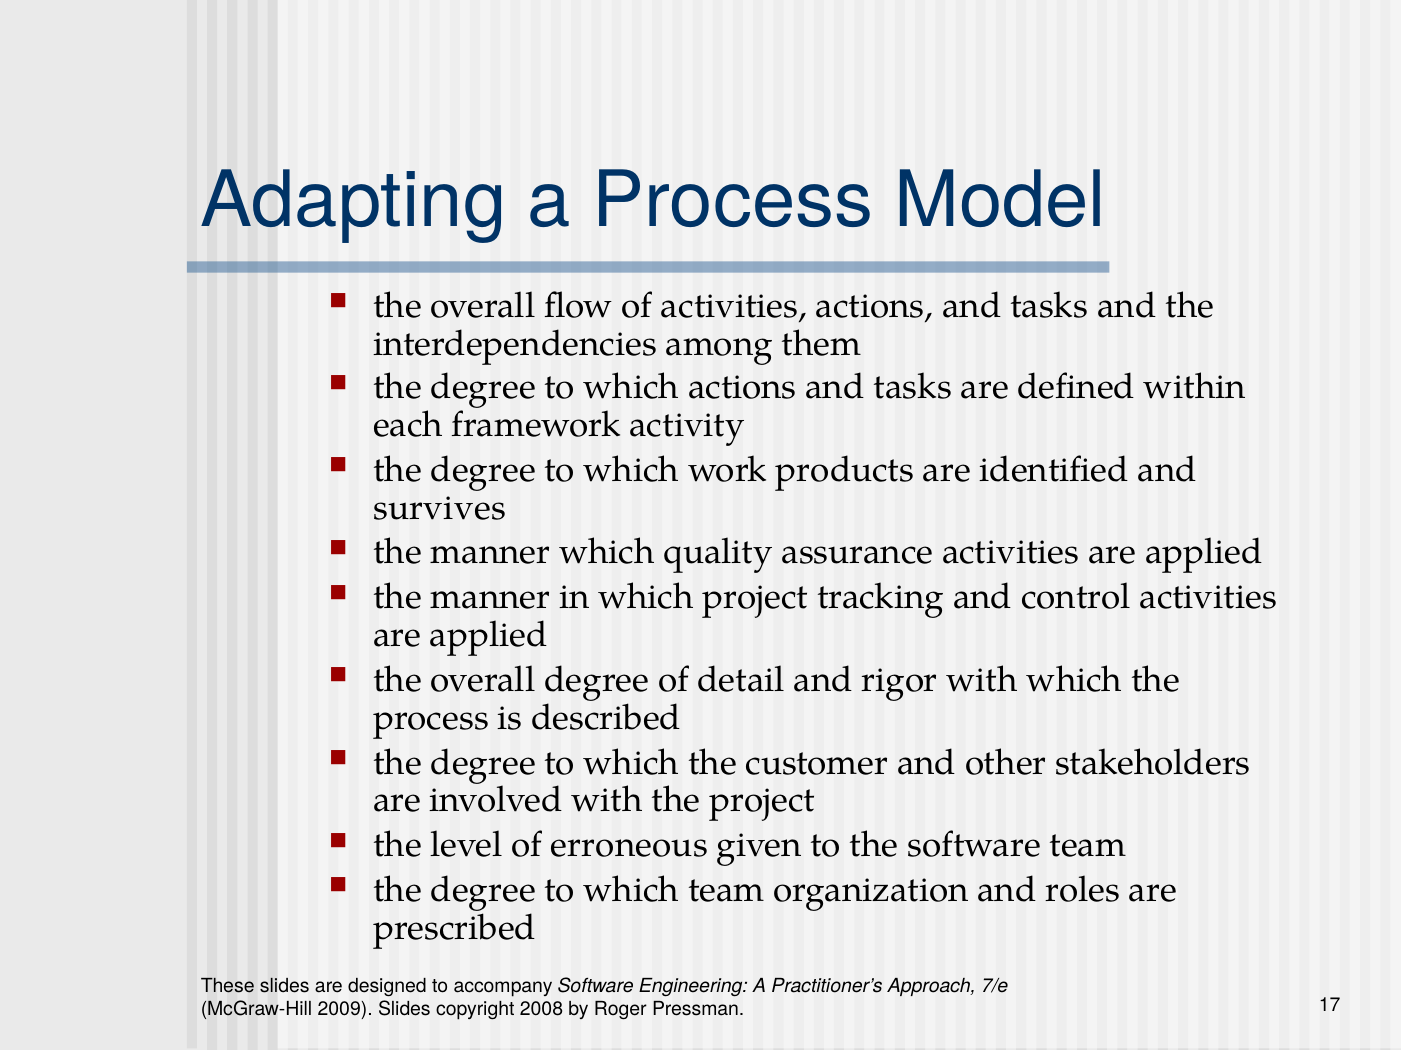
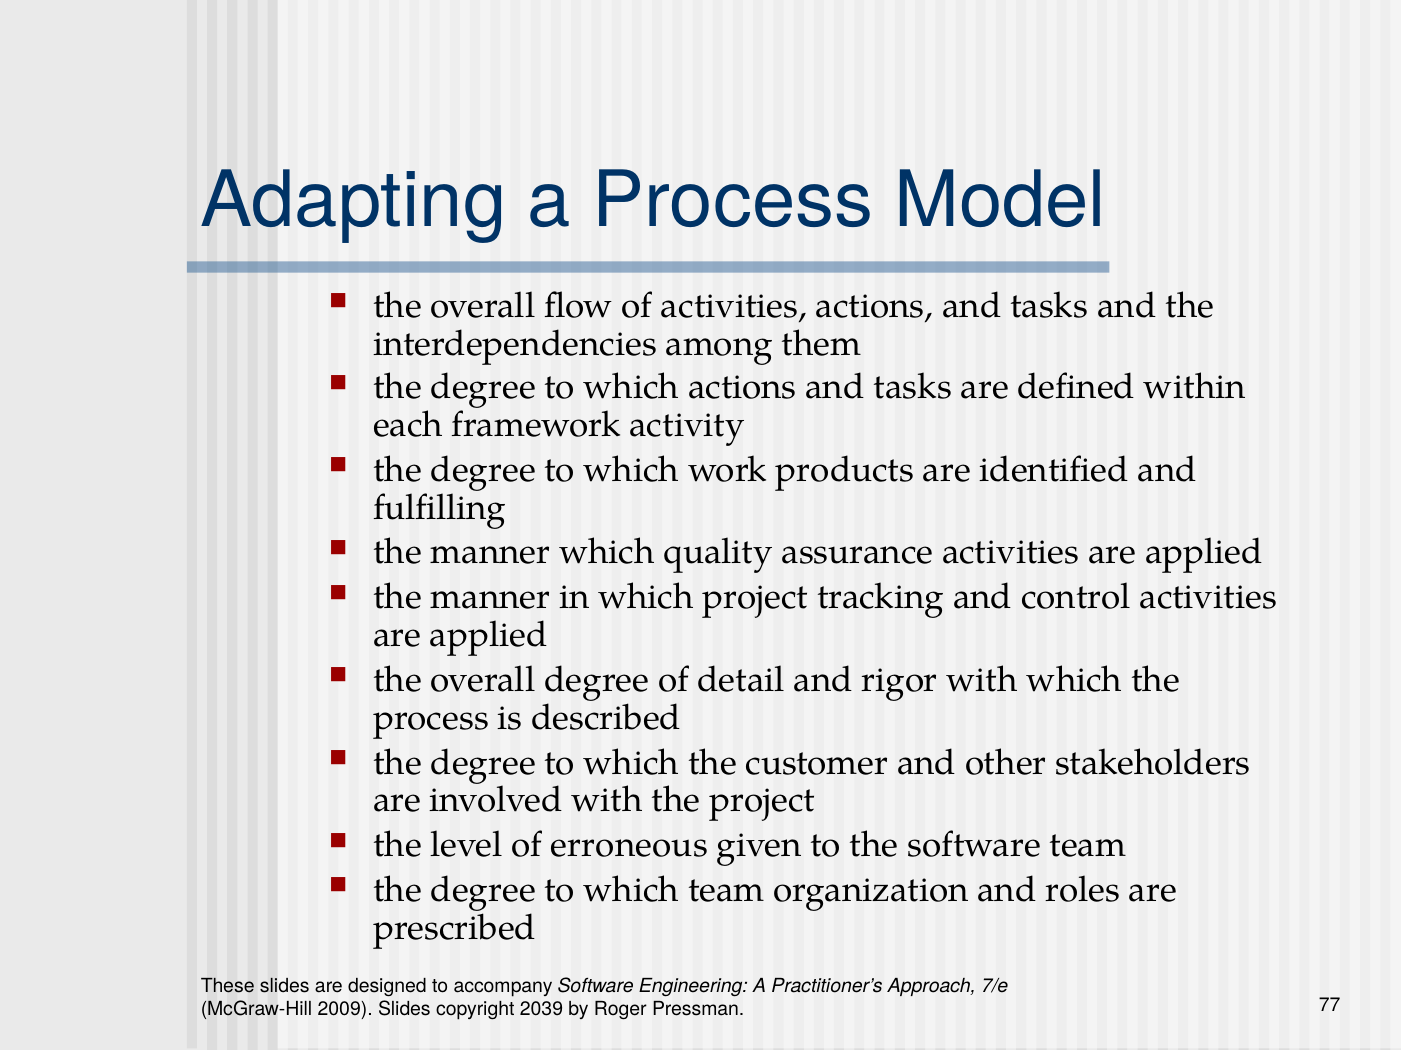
survives: survives -> fulfilling
2008: 2008 -> 2039
17: 17 -> 77
